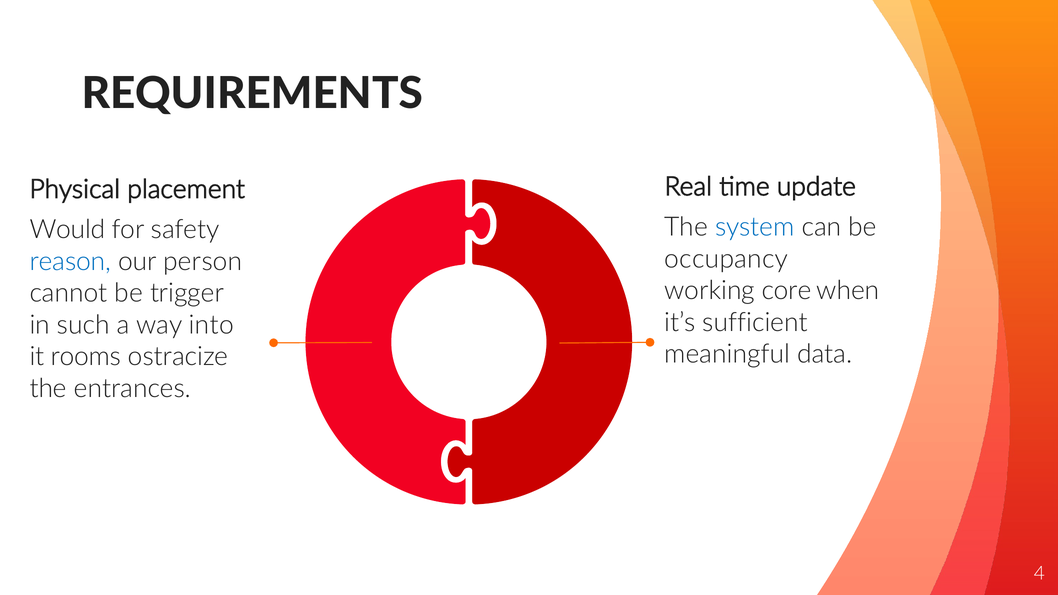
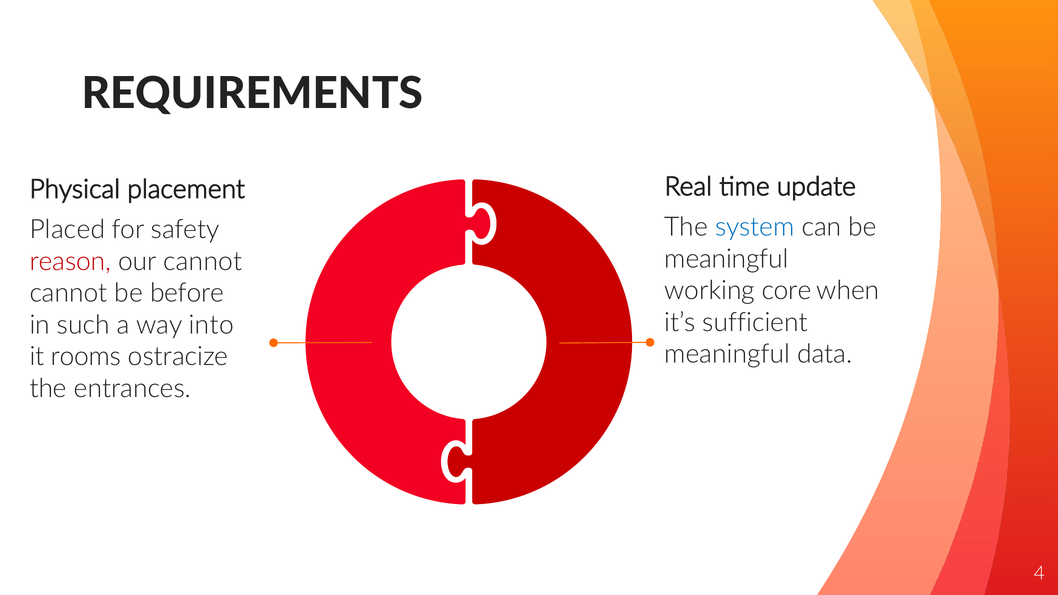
Would: Would -> Placed
occupancy at (726, 259): occupancy -> meaningful
reason colour: blue -> red
our person: person -> cannot
trigger: trigger -> before
